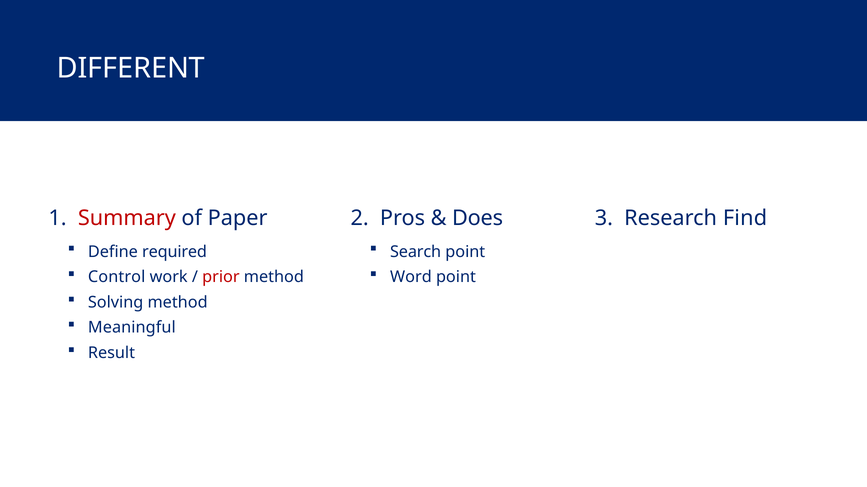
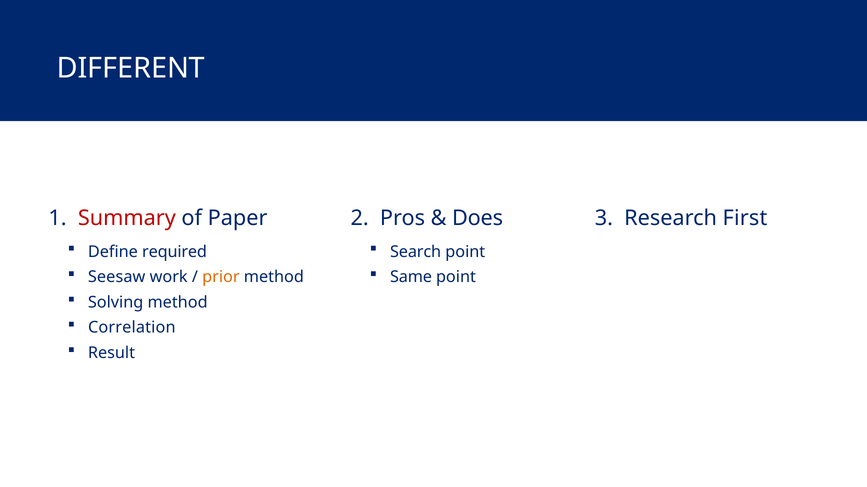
Find: Find -> First
Control: Control -> Seesaw
prior colour: red -> orange
Word: Word -> Same
Meaningful: Meaningful -> Correlation
